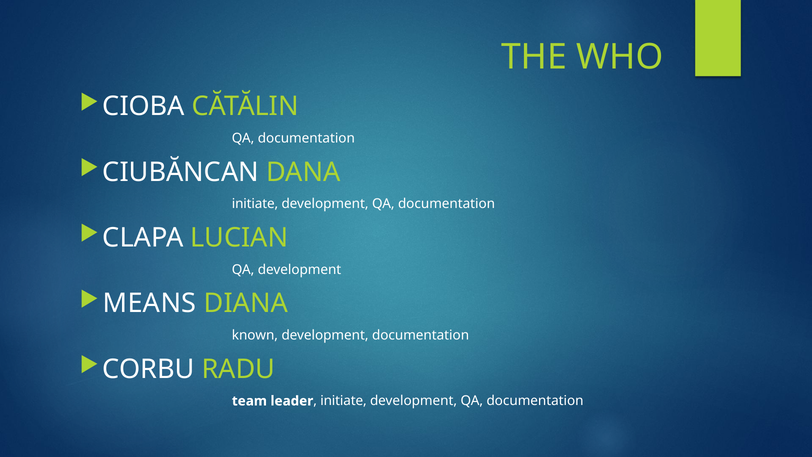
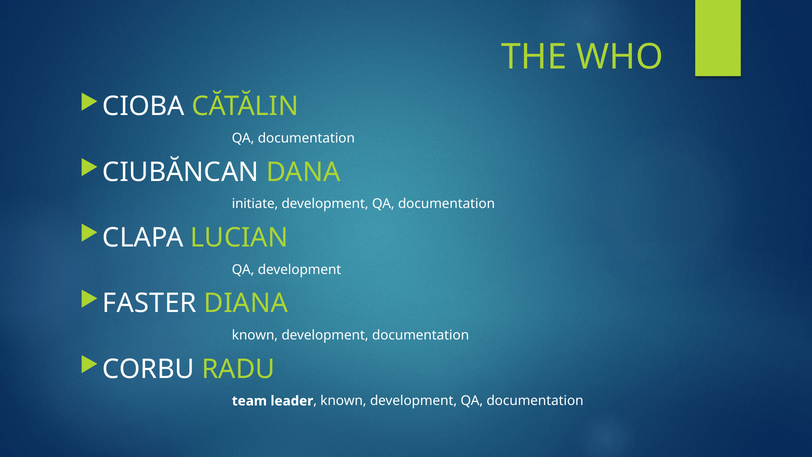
MEANS: MEANS -> FASTER
leader initiate: initiate -> known
